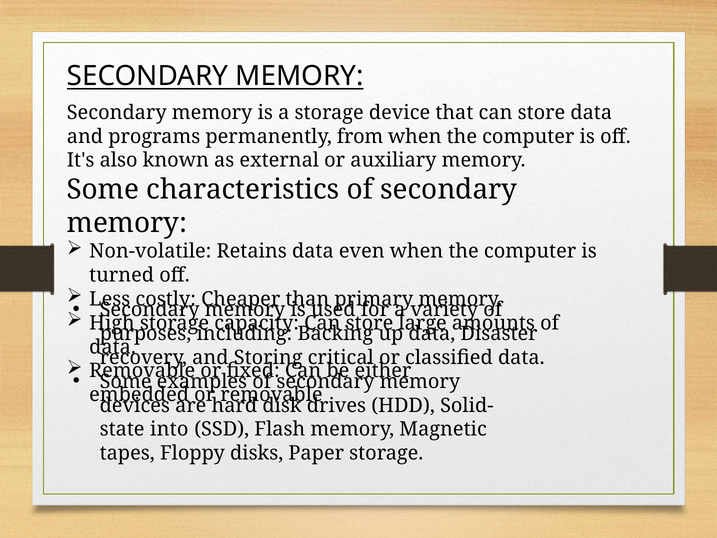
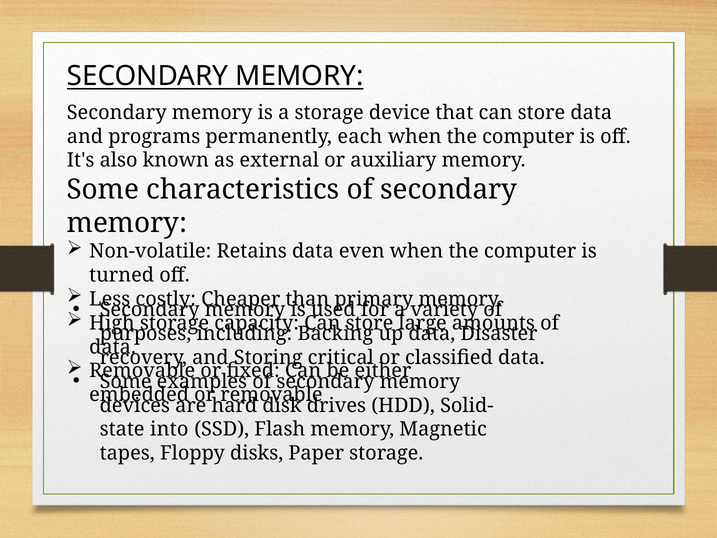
from: from -> each
